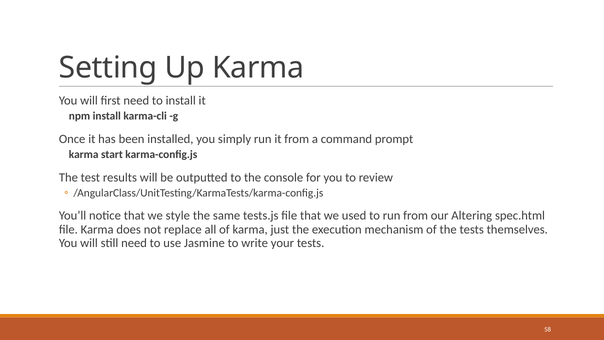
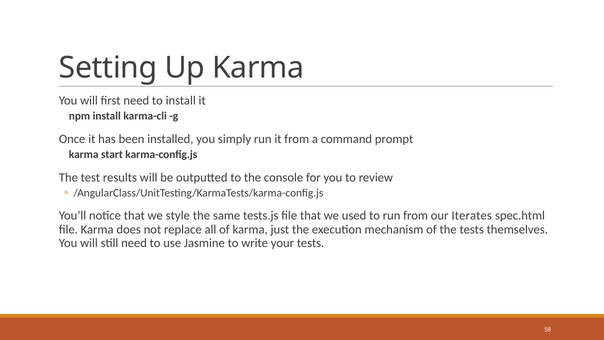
Altering: Altering -> Iterates
